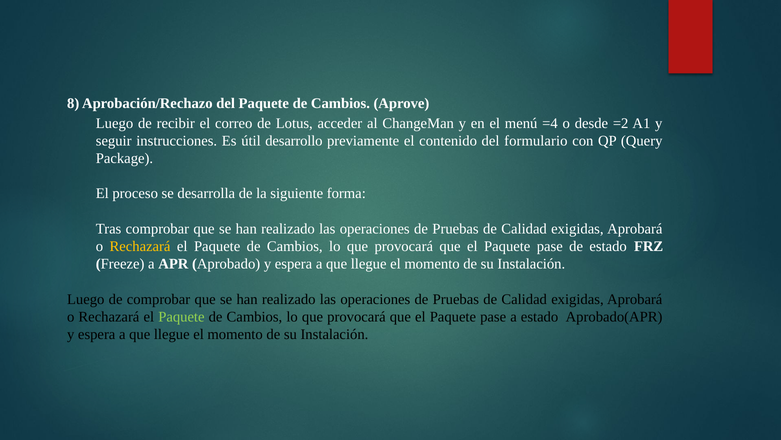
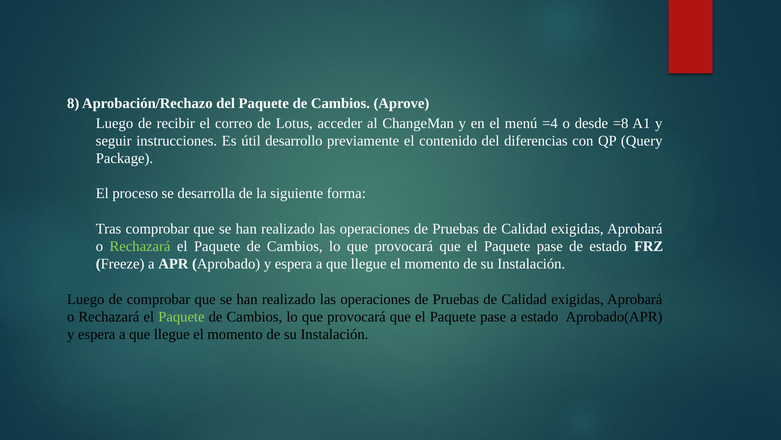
=2: =2 -> =8
formulario: formulario -> diferencias
Rechazará at (140, 246) colour: yellow -> light green
